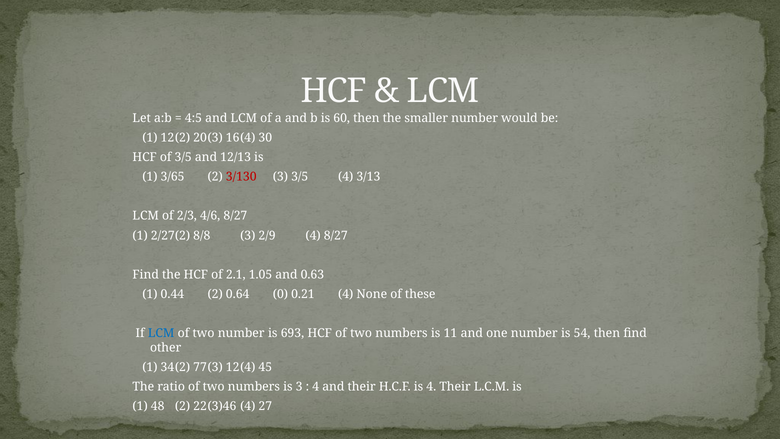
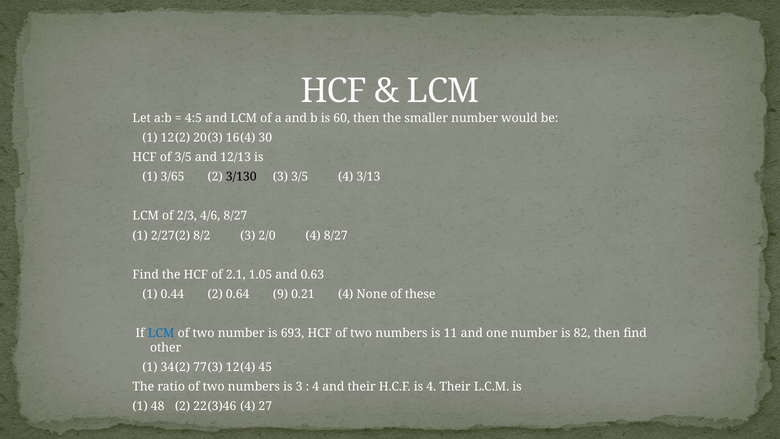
3/130 colour: red -> black
8/8: 8/8 -> 8/2
2/9: 2/9 -> 2/0
0: 0 -> 9
54: 54 -> 82
